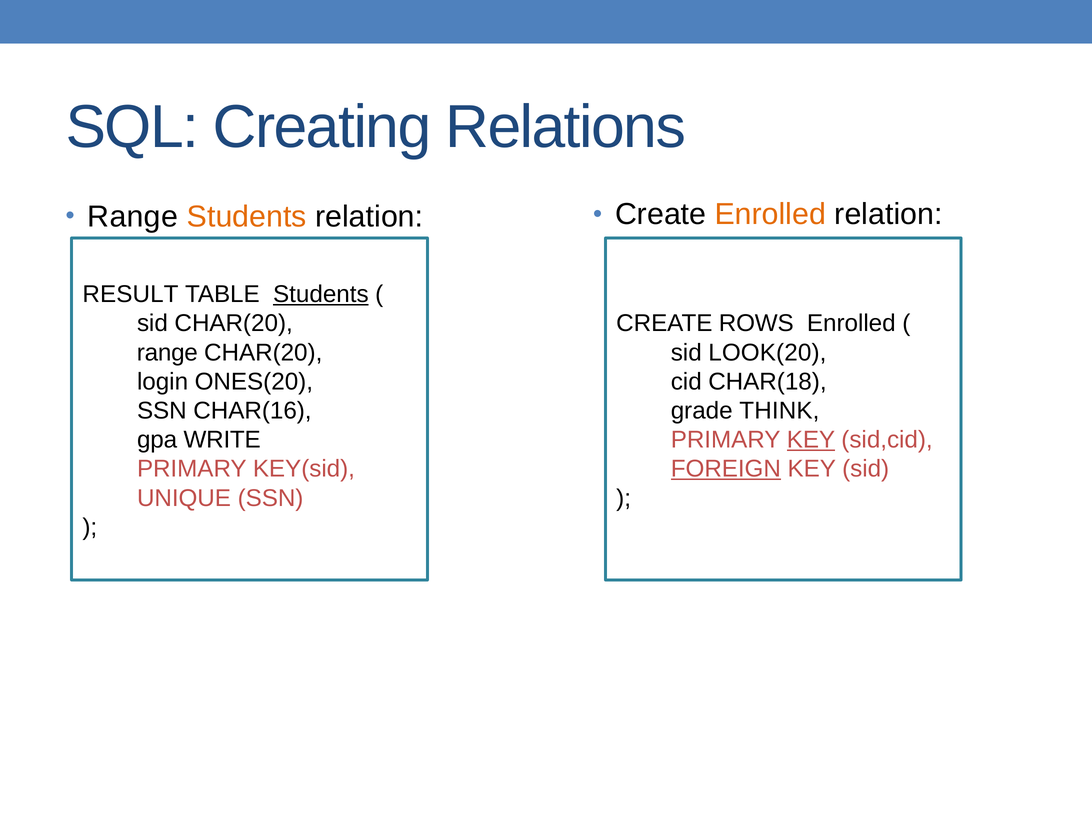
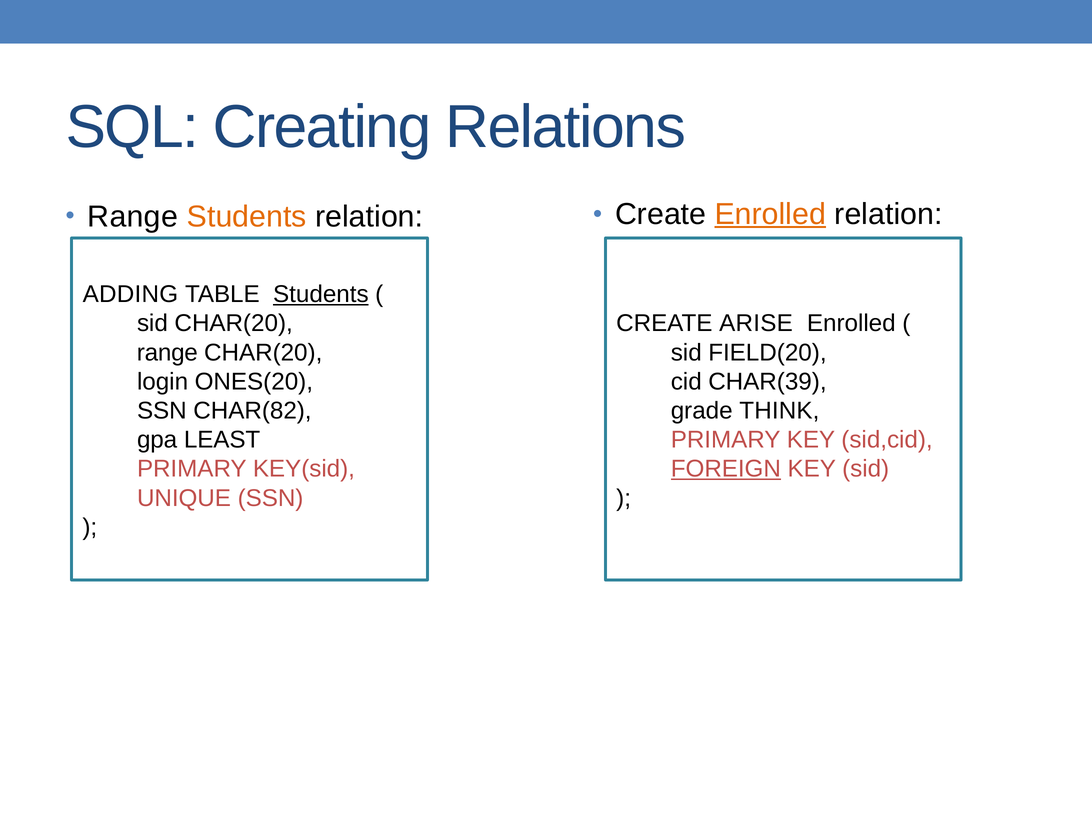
Enrolled at (770, 214) underline: none -> present
RESULT: RESULT -> ADDING
ROWS: ROWS -> ARISE
LOOK(20: LOOK(20 -> FIELD(20
CHAR(18: CHAR(18 -> CHAR(39
CHAR(16: CHAR(16 -> CHAR(82
WRITE: WRITE -> LEAST
KEY at (811, 440) underline: present -> none
